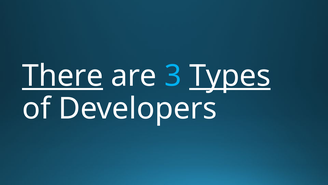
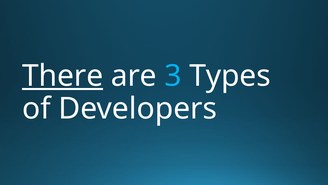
Types underline: present -> none
